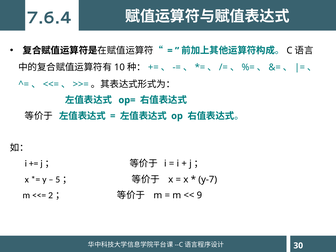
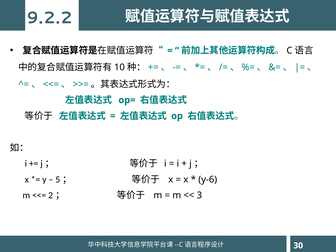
7.6.4: 7.6.4 -> 9.2.2
y-7: y-7 -> y-6
9: 9 -> 3
